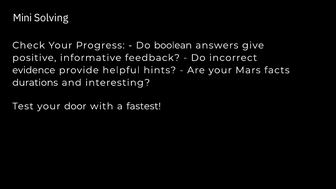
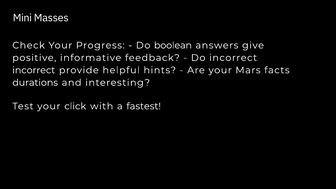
Solving: Solving -> Masses
evidence at (34, 70): evidence -> incorrect
door: door -> click
